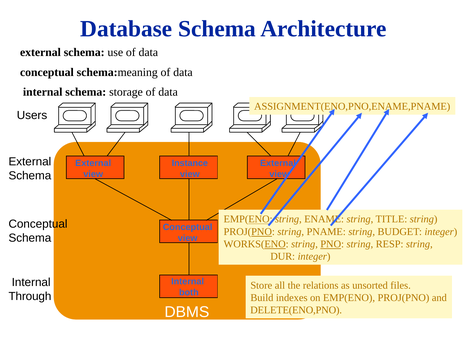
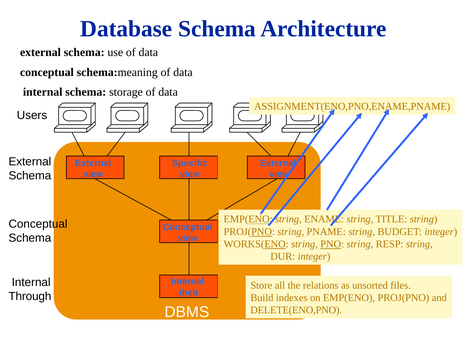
Instance: Instance -> Specific
both: both -> their
